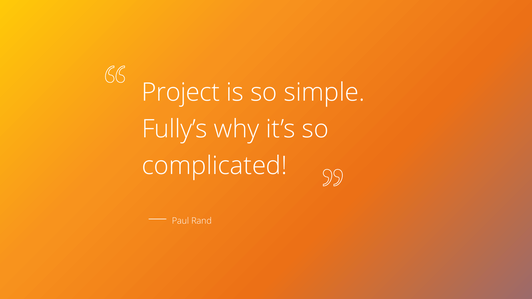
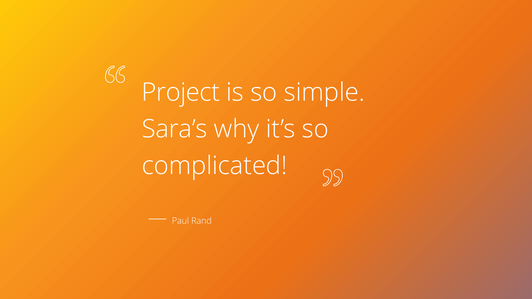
Fully’s: Fully’s -> Sara’s
